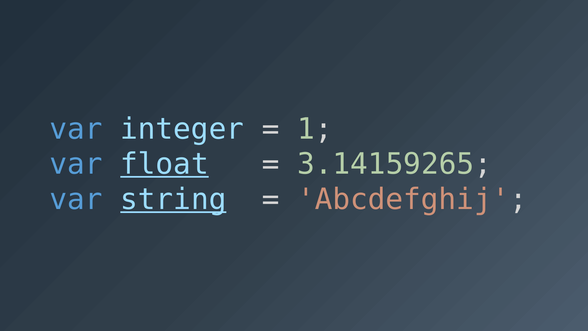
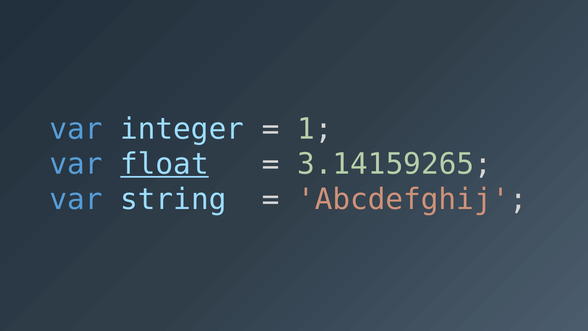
string underline: present -> none
